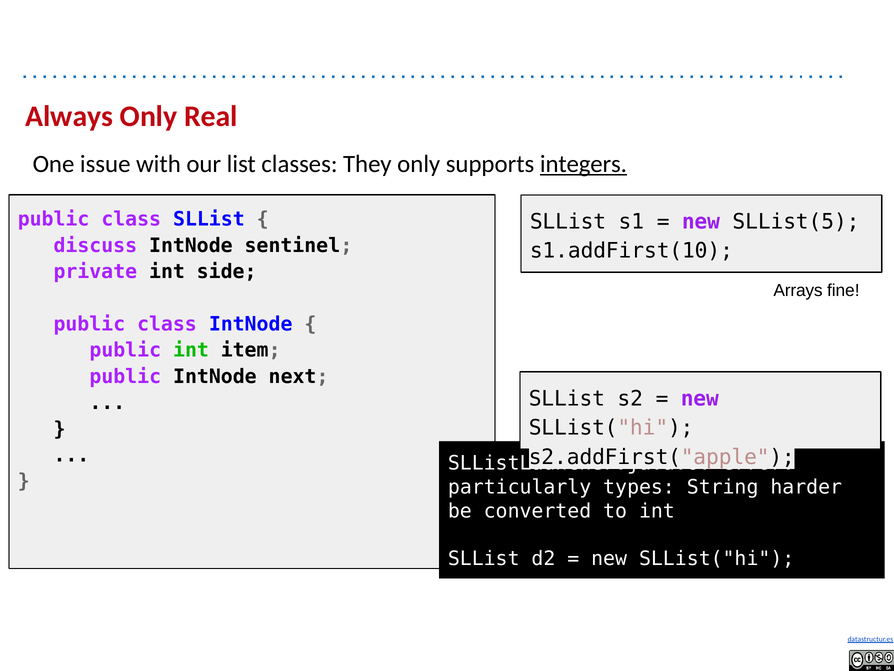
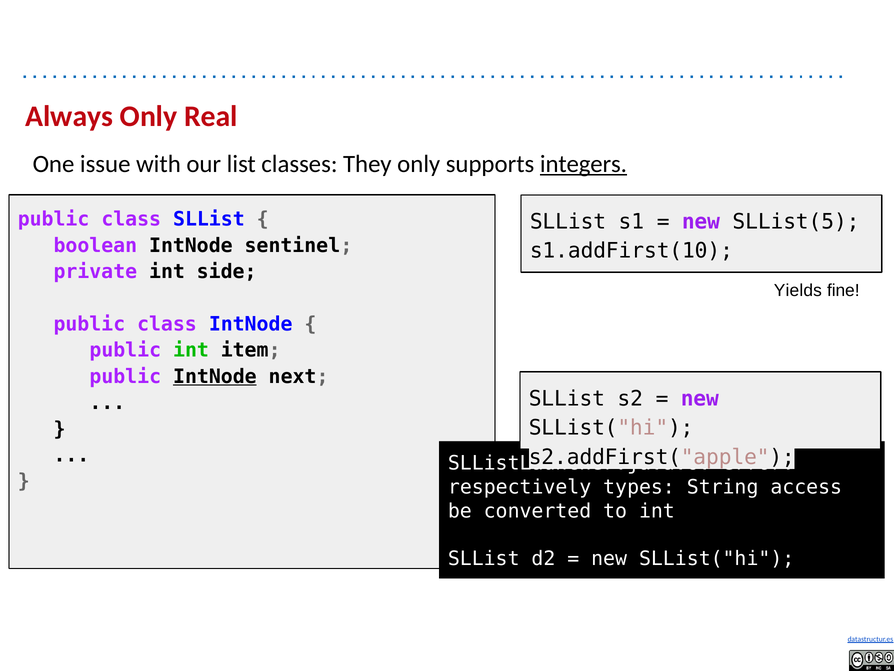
discuss: discuss -> boolean
Arrays: Arrays -> Yields
IntNode at (215, 376) underline: none -> present
particularly: particularly -> respectively
harder: harder -> access
